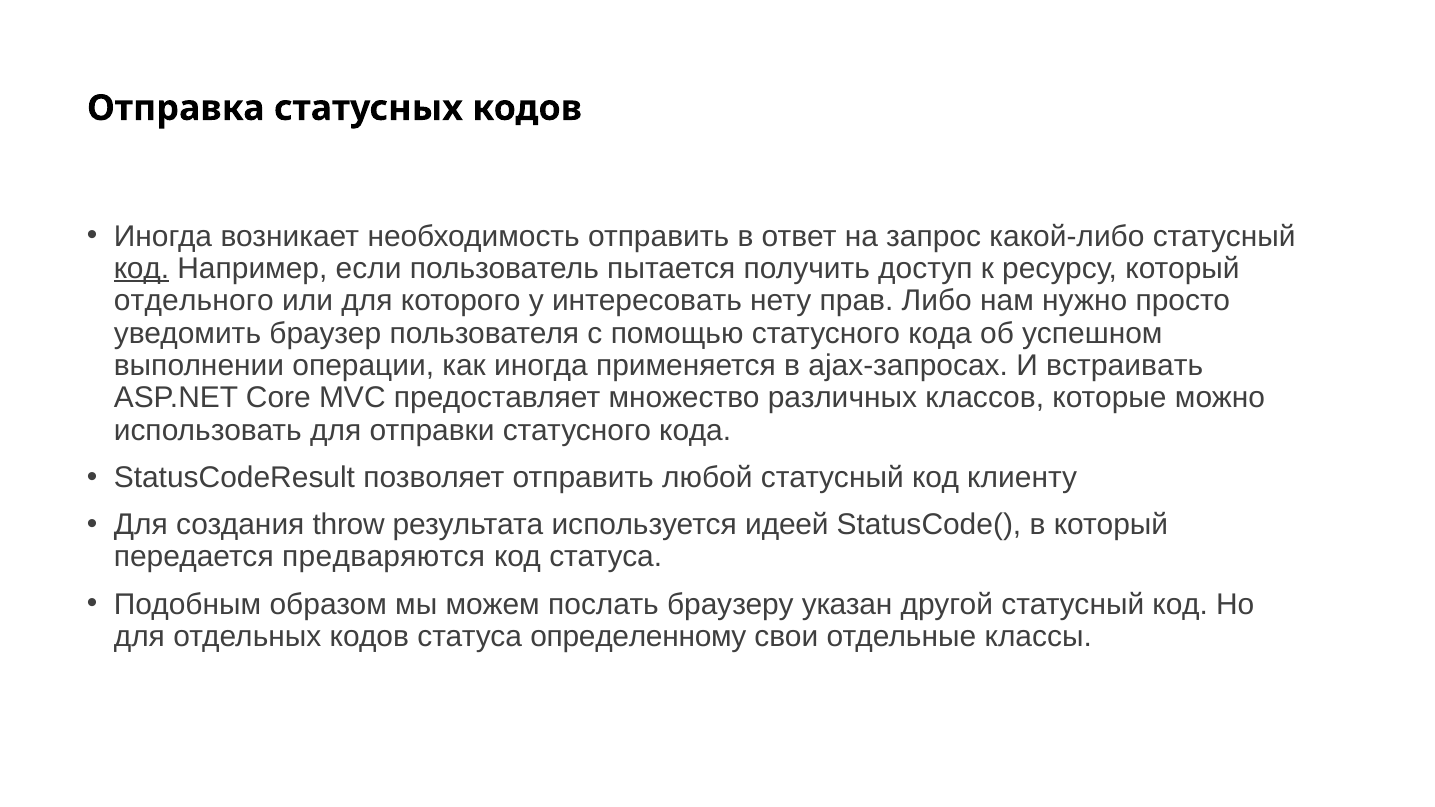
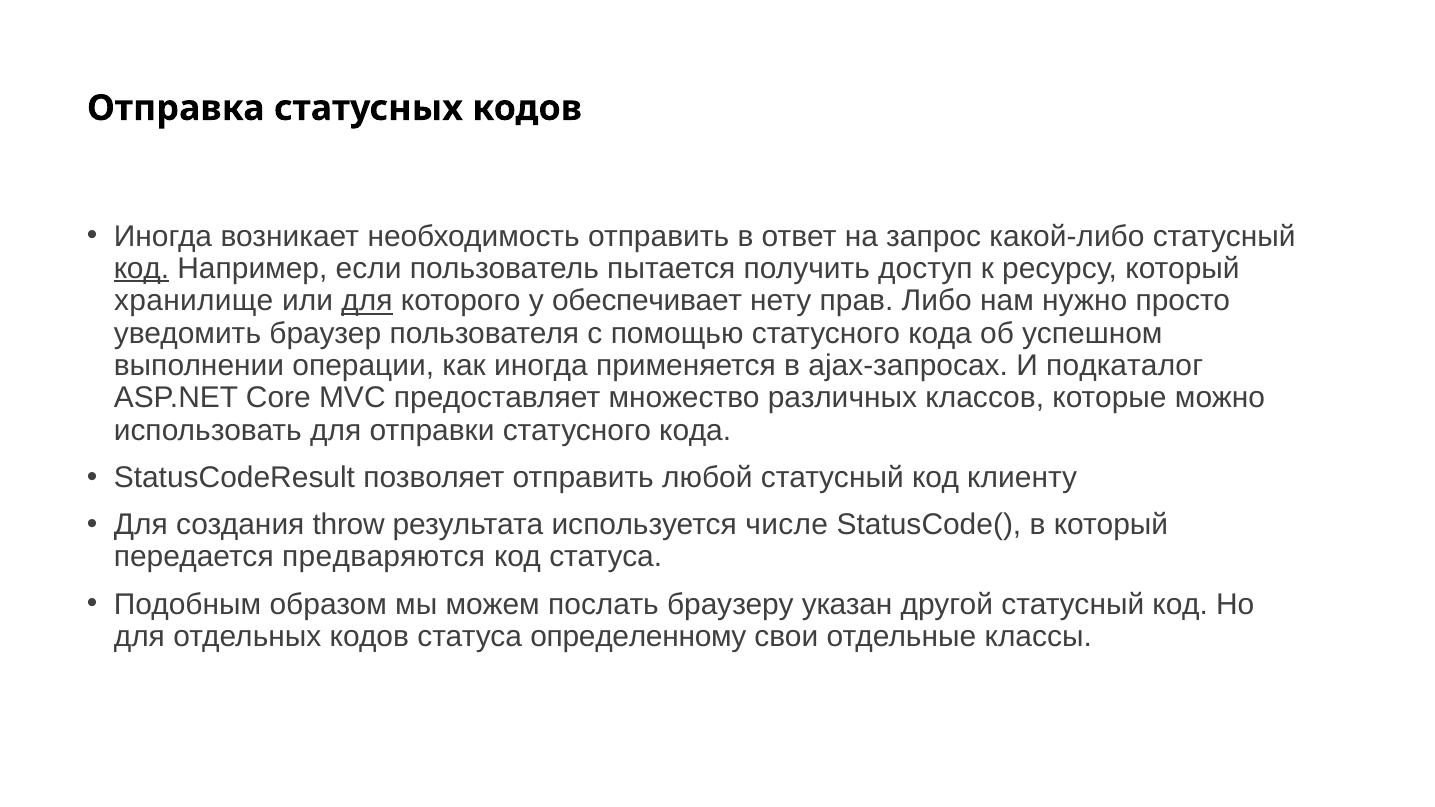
отдельного: отдельного -> хранилище
для at (367, 301) underline: none -> present
интересовать: интересовать -> обеспечивает
встраивать: встраивать -> подкаталог
идеей: идеей -> числе
